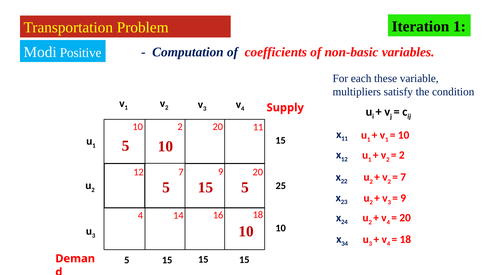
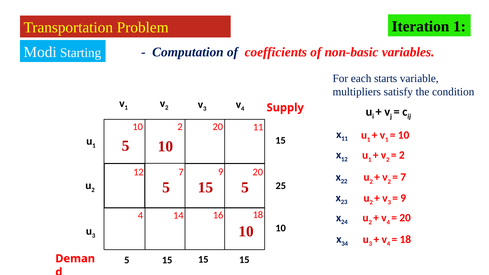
Positive: Positive -> Starting
these: these -> starts
